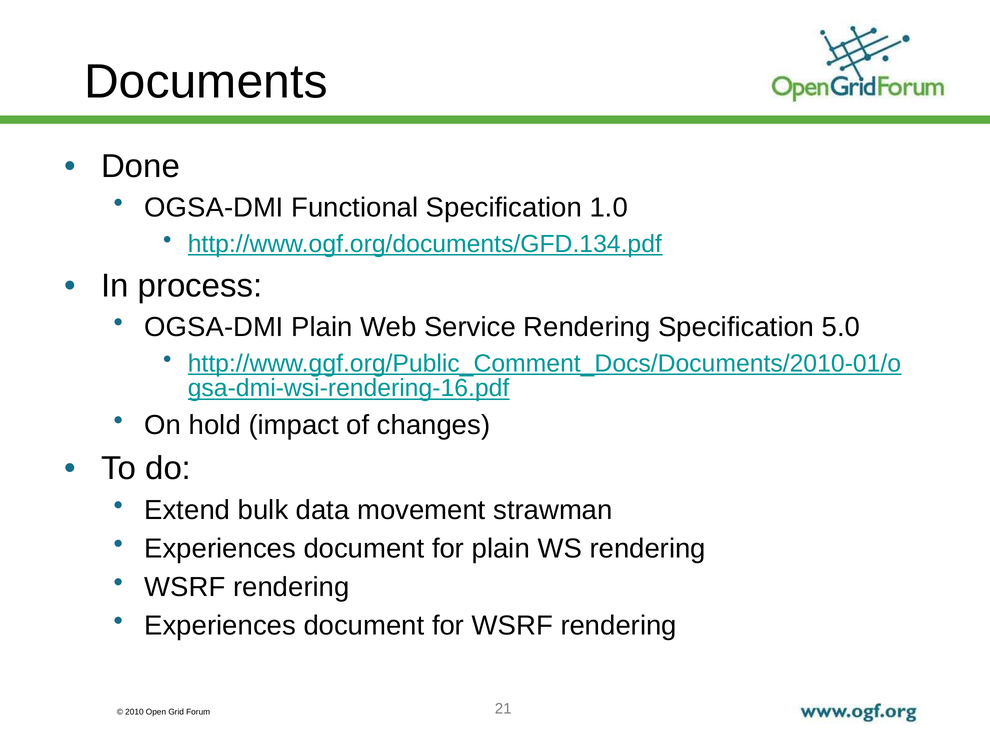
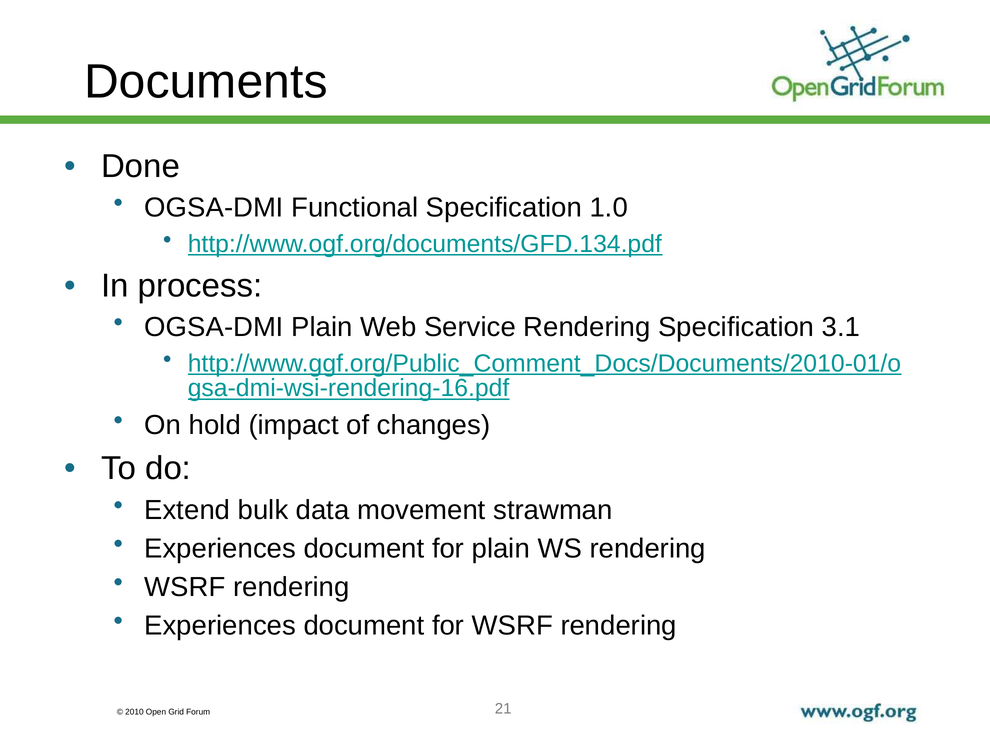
5.0: 5.0 -> 3.1
